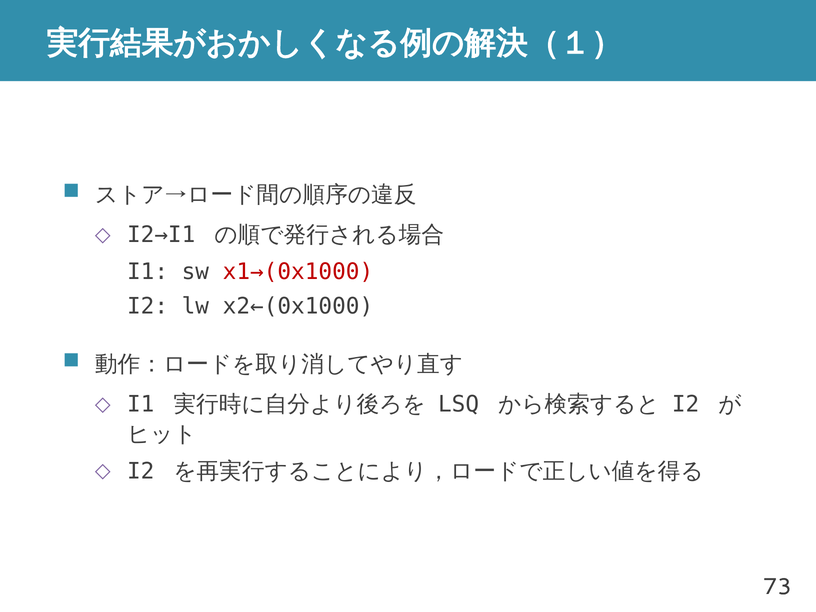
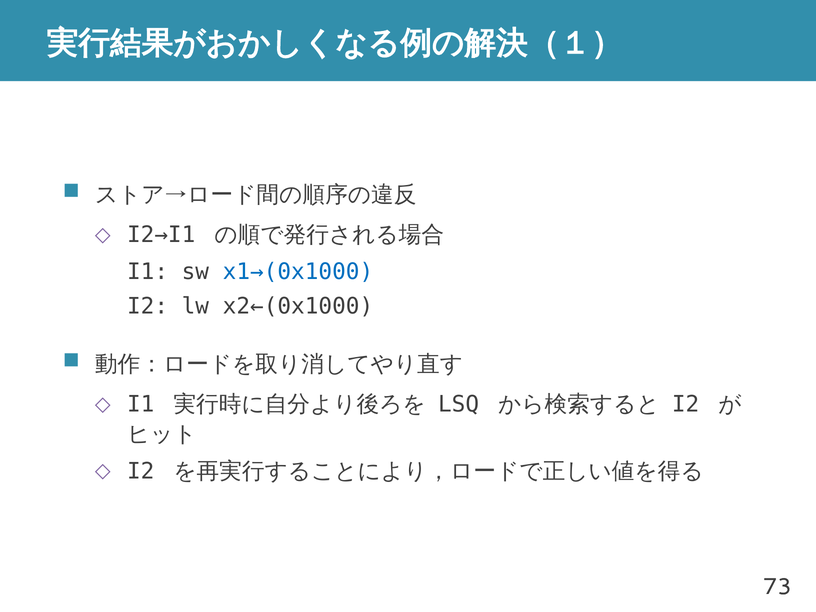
x1→(0x1000 colour: red -> blue
